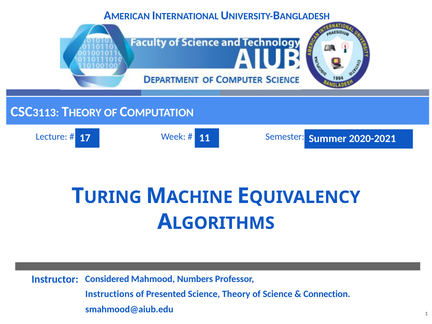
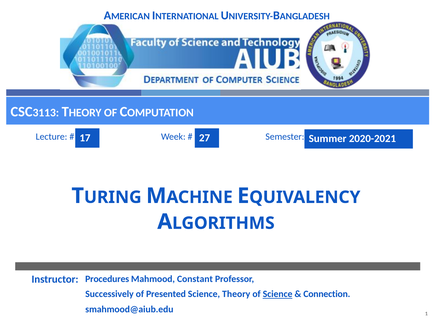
11: 11 -> 27
Considered: Considered -> Procedures
Numbers: Numbers -> Constant
Instructions: Instructions -> Successively
Science at (278, 294) underline: none -> present
